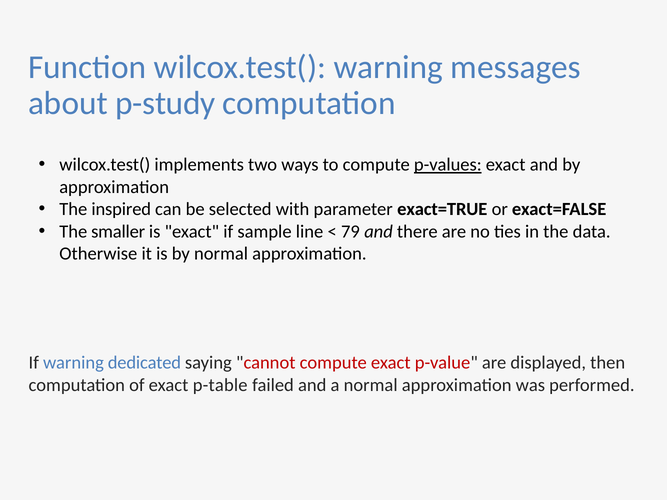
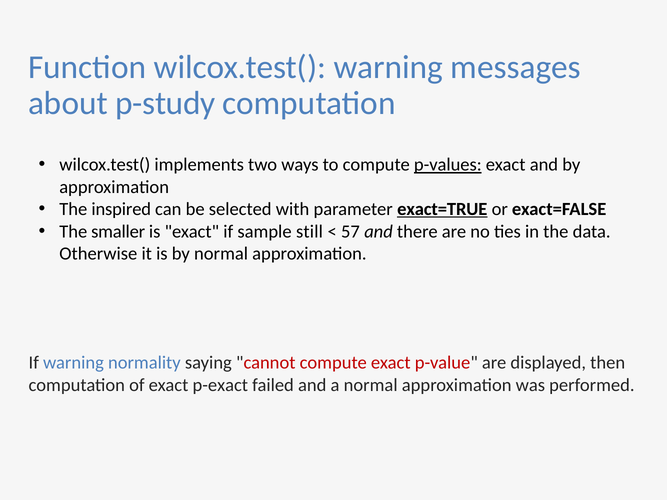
exact=TRUE underline: none -> present
line: line -> still
79: 79 -> 57
dedicated: dedicated -> normality
p-table: p-table -> p-exact
